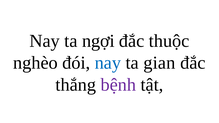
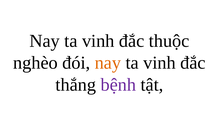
ngợi at (98, 41): ngợi -> vinh
nay at (108, 63) colour: blue -> orange
gian at (159, 63): gian -> vinh
